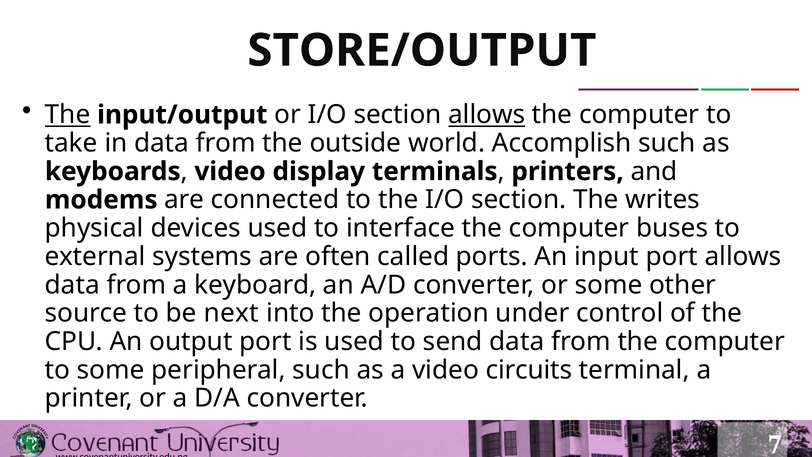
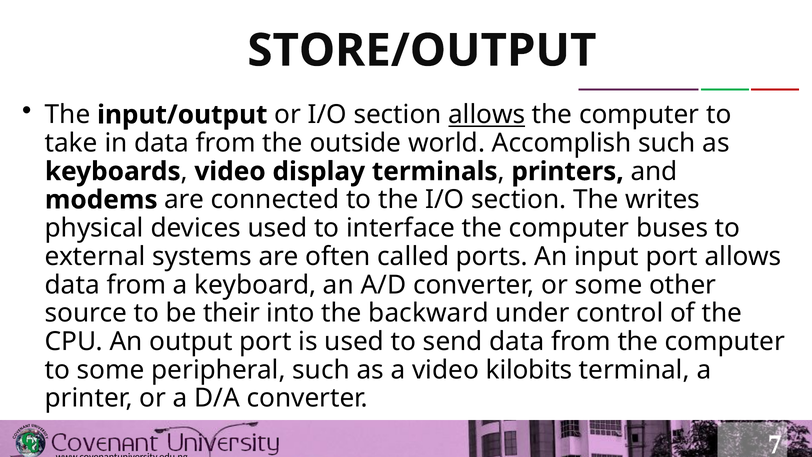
The at (68, 115) underline: present -> none
next: next -> their
operation: operation -> backward
circuits: circuits -> kilobits
